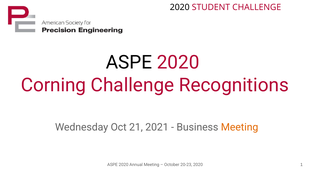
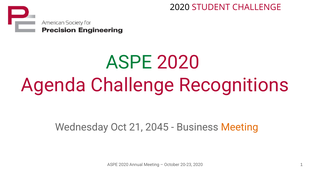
ASPE at (129, 62) colour: black -> green
Corning: Corning -> Agenda
2021: 2021 -> 2045
